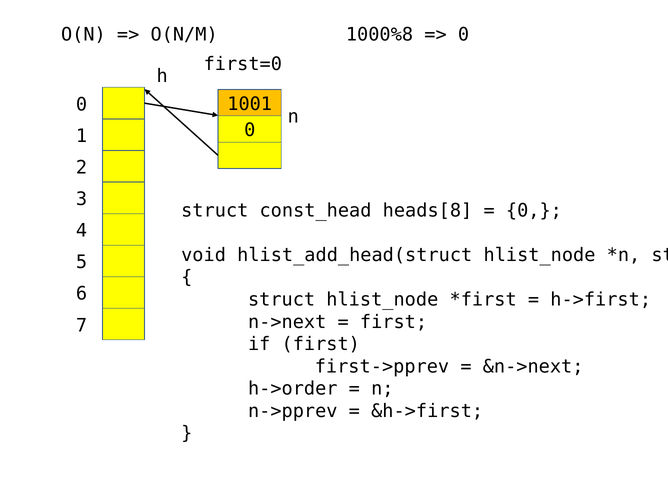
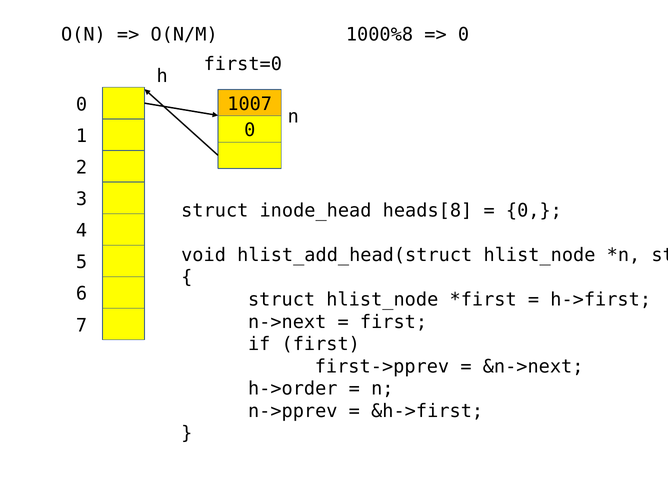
1001: 1001 -> 1007
const_head: const_head -> inode_head
